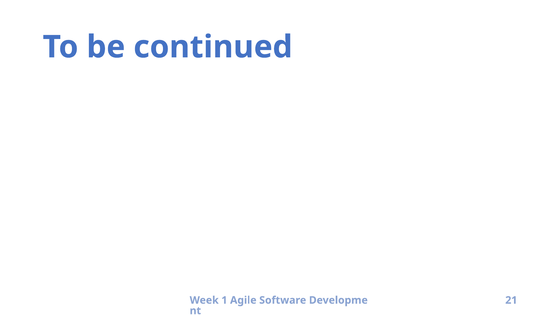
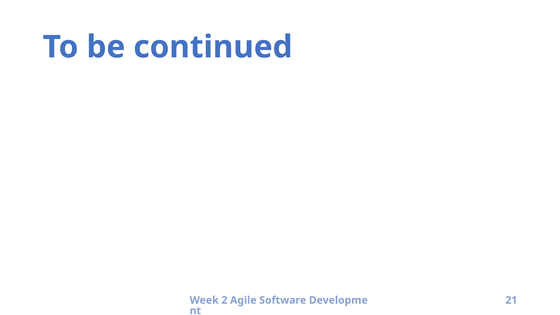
1: 1 -> 2
